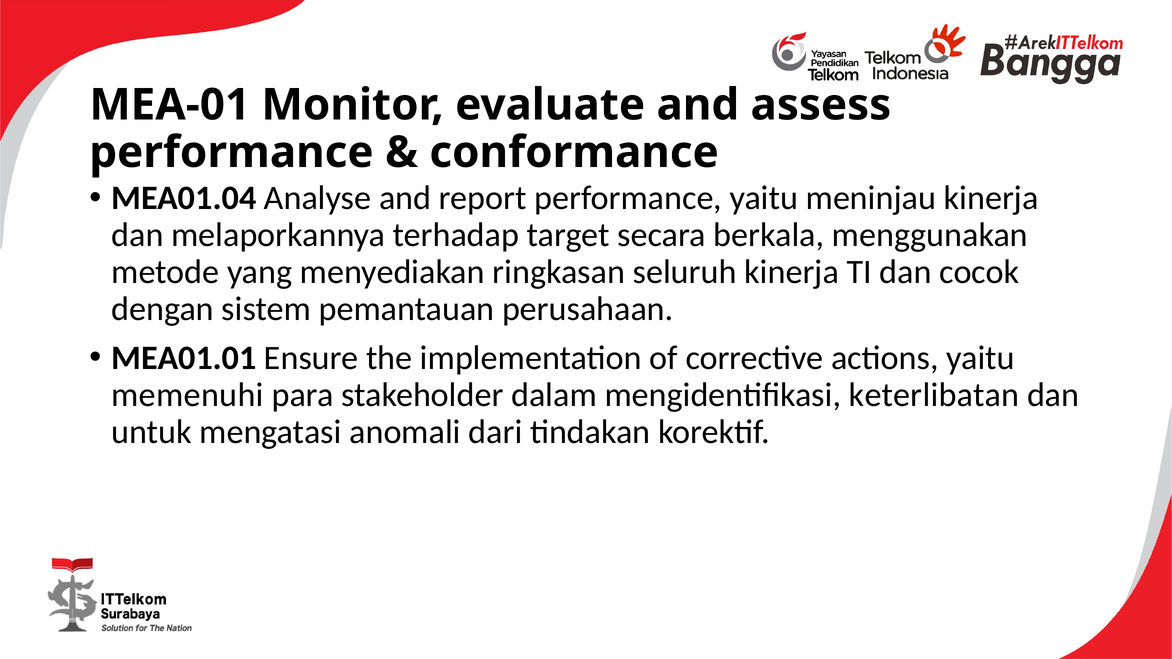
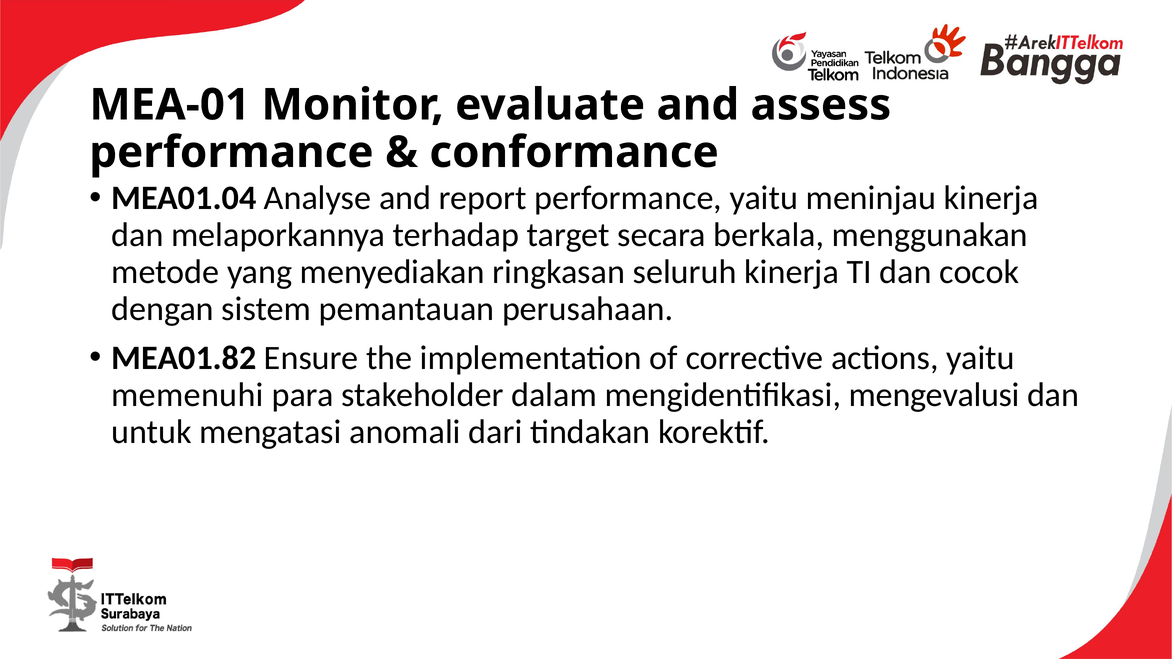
MEA01.01: MEA01.01 -> MEA01.82
keterlibatan: keterlibatan -> mengevalusi
